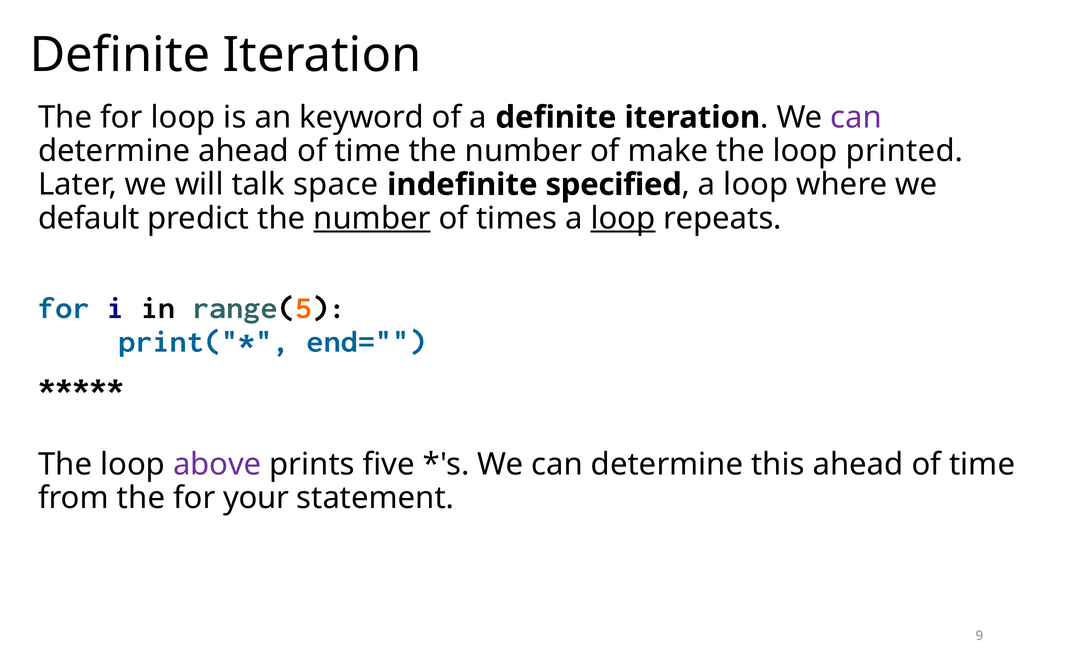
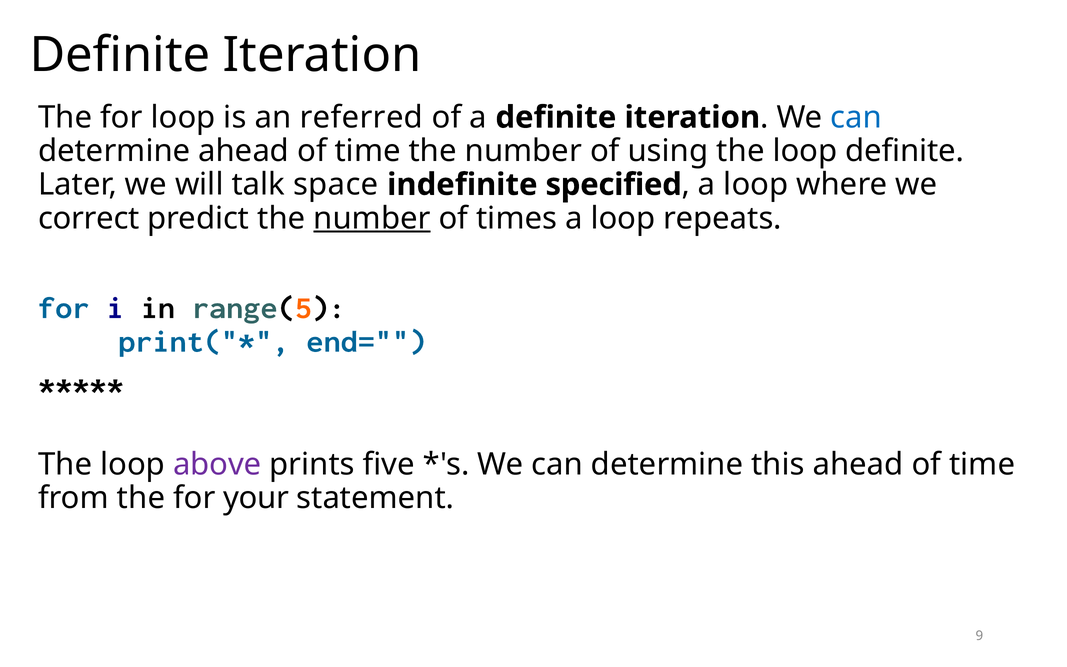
keyword: keyword -> referred
can at (856, 117) colour: purple -> blue
make: make -> using
loop printed: printed -> definite
default: default -> correct
loop at (623, 218) underline: present -> none
